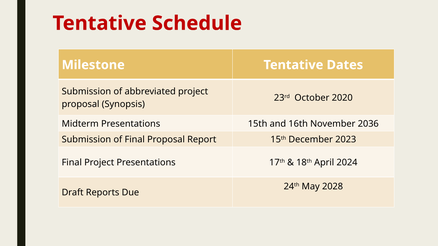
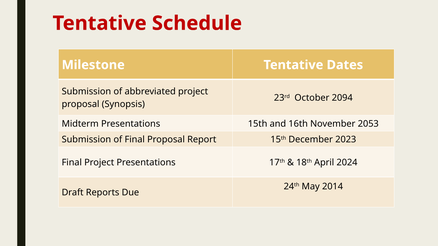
2020: 2020 -> 2094
2036: 2036 -> 2053
2028: 2028 -> 2014
